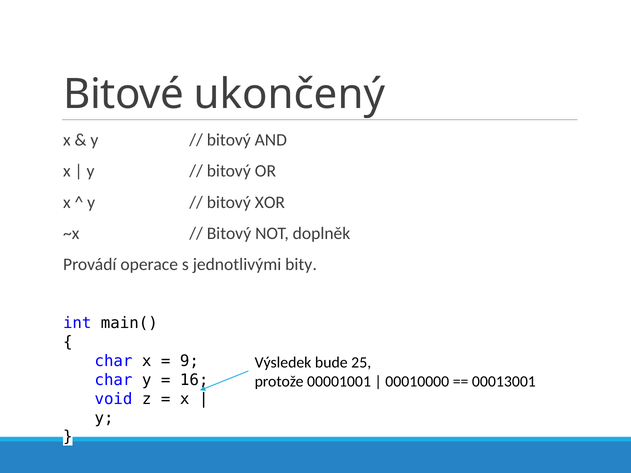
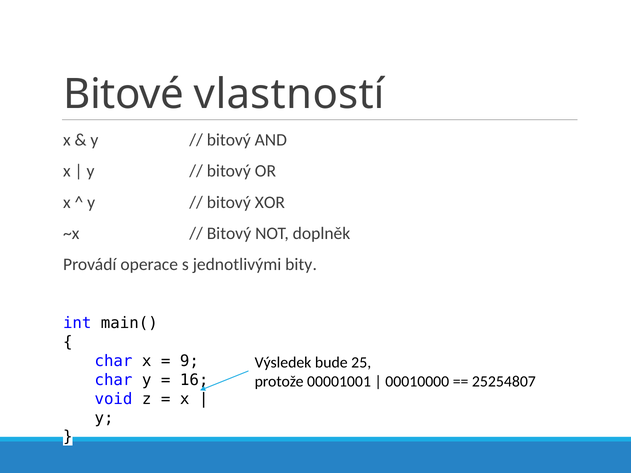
ukončený: ukončený -> vlastností
00013001: 00013001 -> 25254807
